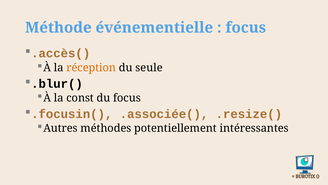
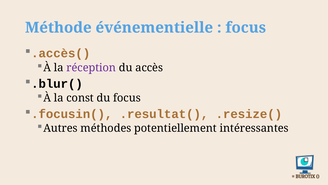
réception colour: orange -> purple
seule: seule -> accès
.associée(: .associée( -> .resultat(
